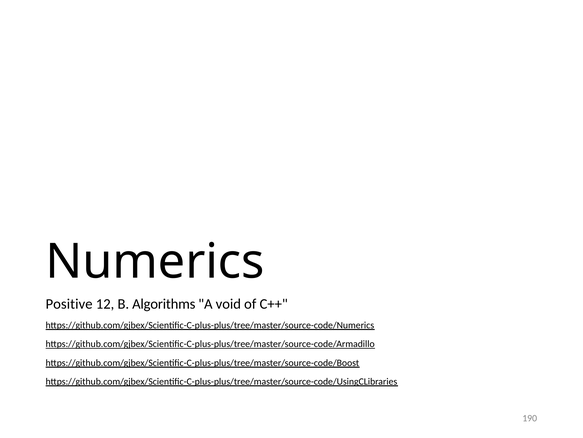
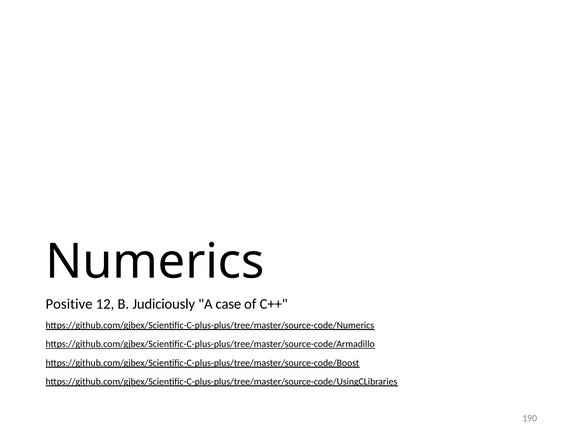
Algorithms: Algorithms -> Judiciously
void: void -> case
